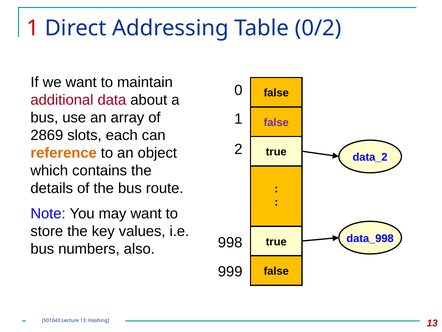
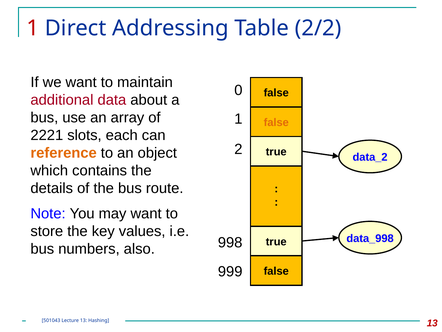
0/2: 0/2 -> 2/2
false at (276, 122) colour: purple -> orange
2869: 2869 -> 2221
